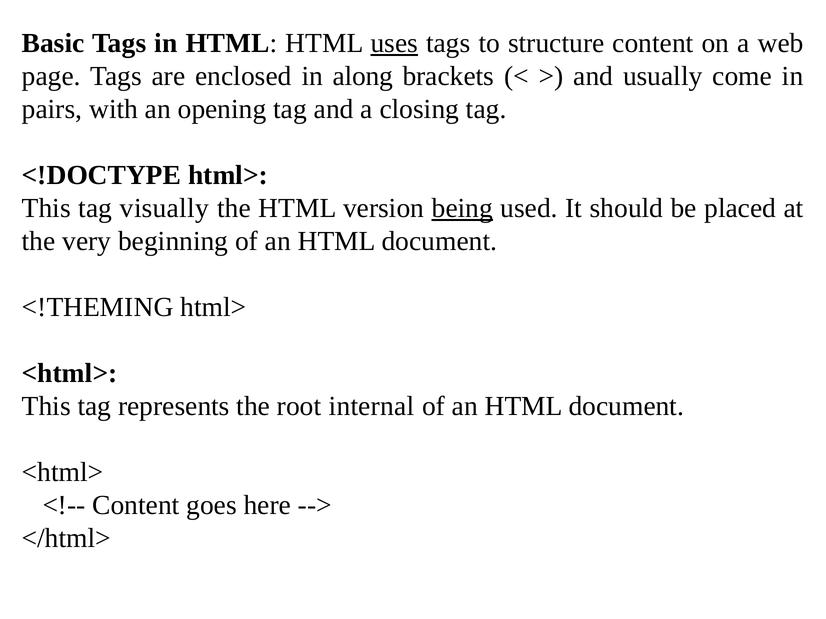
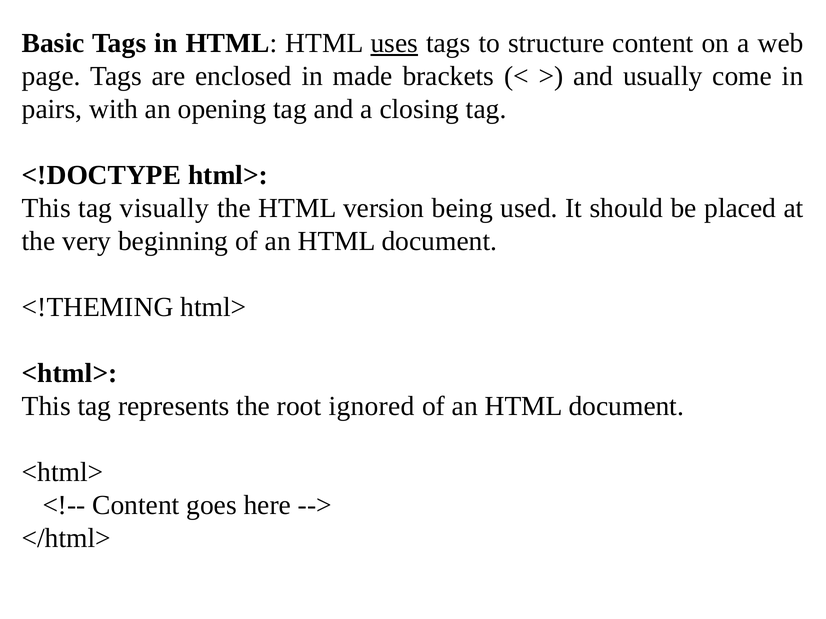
along: along -> made
being underline: present -> none
internal: internal -> ignored
